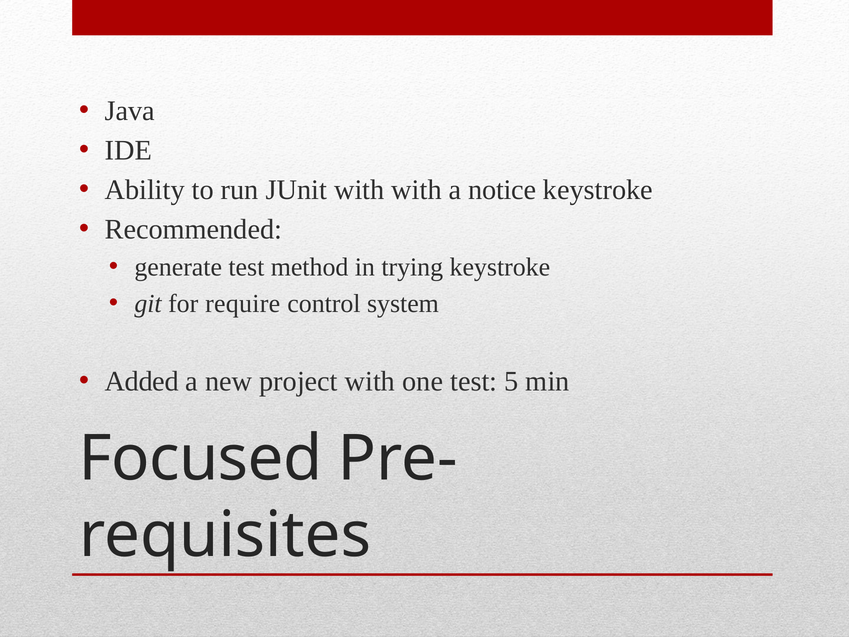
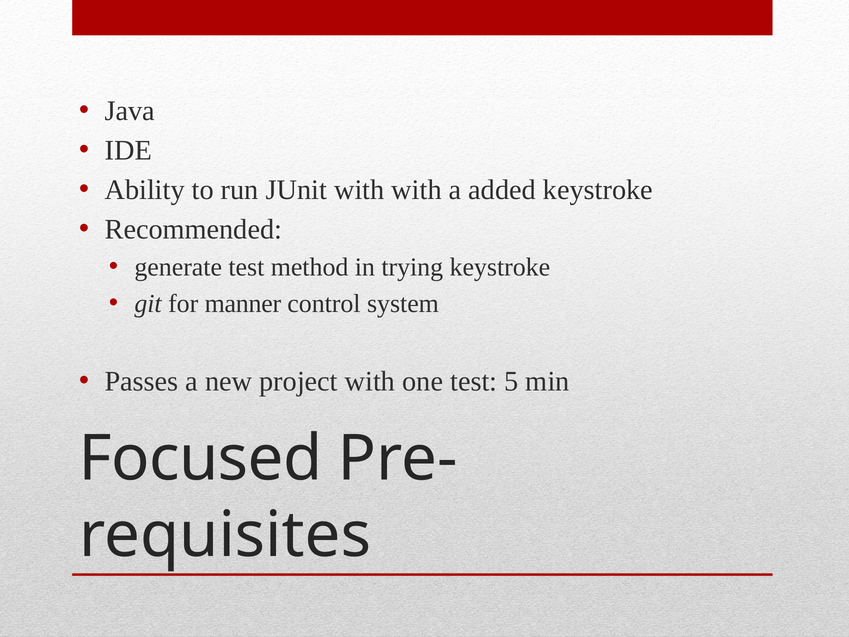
notice: notice -> added
require: require -> manner
Added: Added -> Passes
